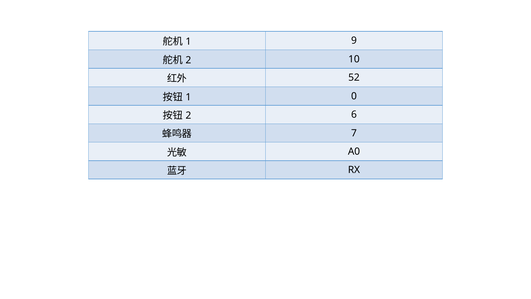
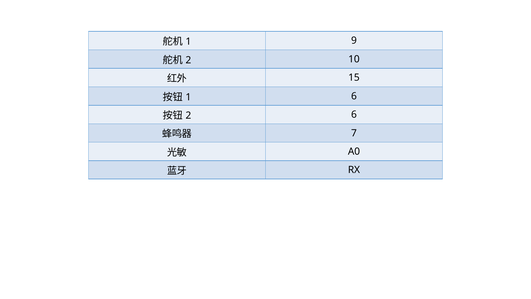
52: 52 -> 15
0 at (354, 96): 0 -> 6
